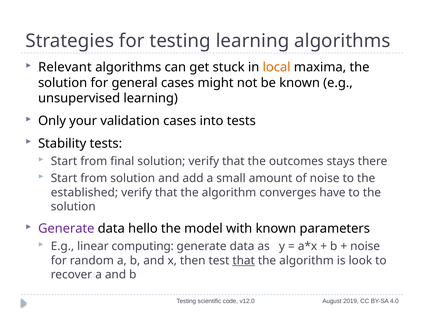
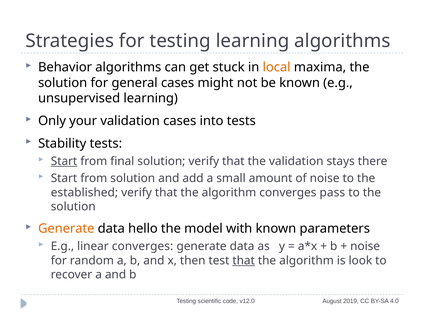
Relevant: Relevant -> Behavior
Start at (64, 161) underline: none -> present
the outcomes: outcomes -> validation
have: have -> pass
Generate at (66, 229) colour: purple -> orange
linear computing: computing -> converges
